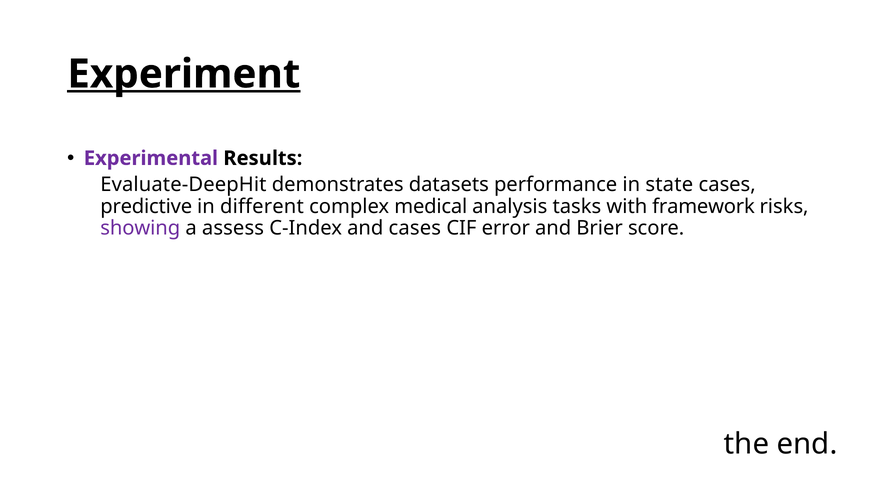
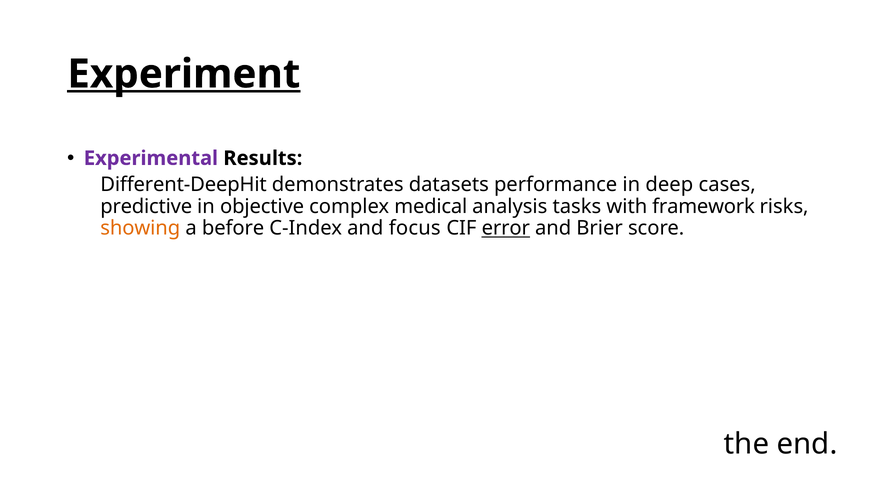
Evaluate-DeepHit: Evaluate-DeepHit -> Different-DeepHit
state: state -> deep
different: different -> objective
showing colour: purple -> orange
assess: assess -> before
and cases: cases -> focus
error underline: none -> present
